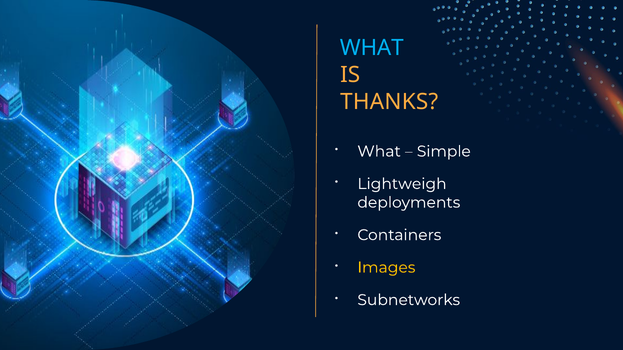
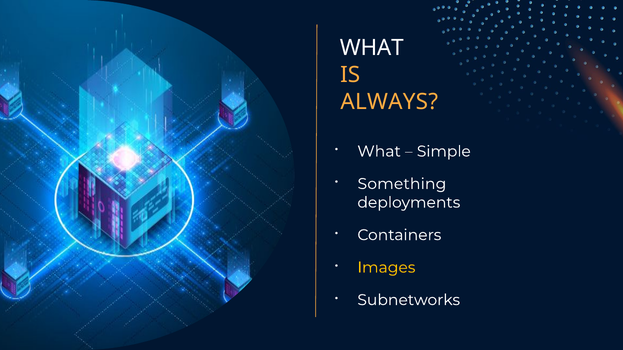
WHAT at (372, 48) colour: light blue -> white
THANKS: THANKS -> ALWAYS
Lightweigh: Lightweigh -> Something
